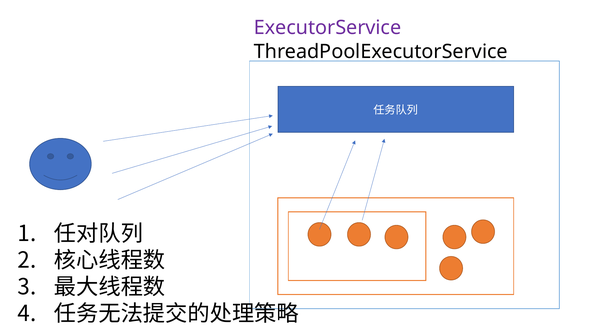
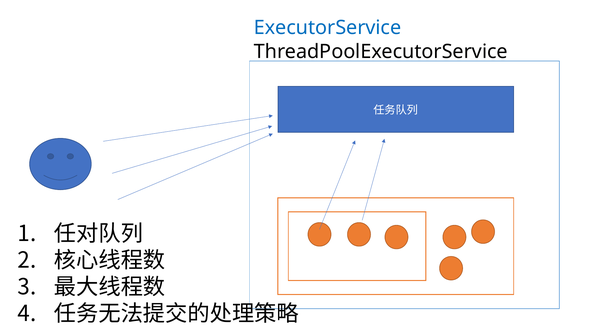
ExecutorService colour: purple -> blue
